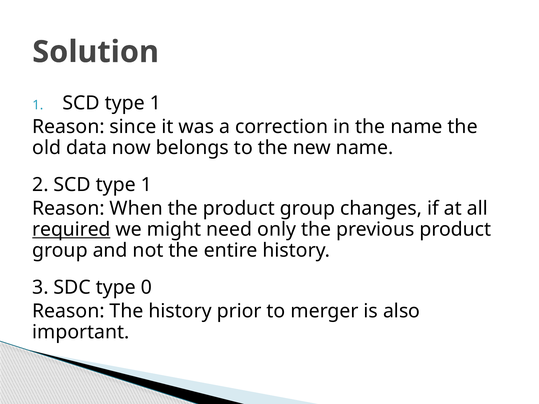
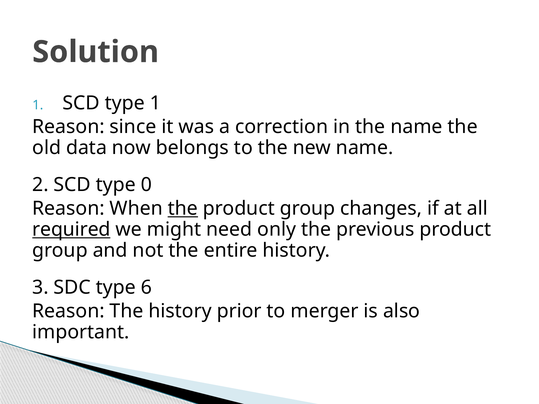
2 SCD type 1: 1 -> 0
the at (183, 209) underline: none -> present
0: 0 -> 6
